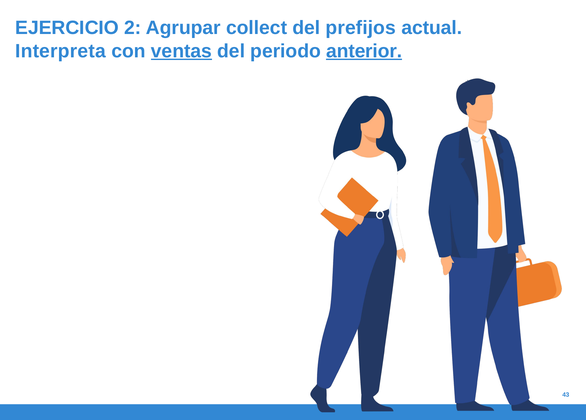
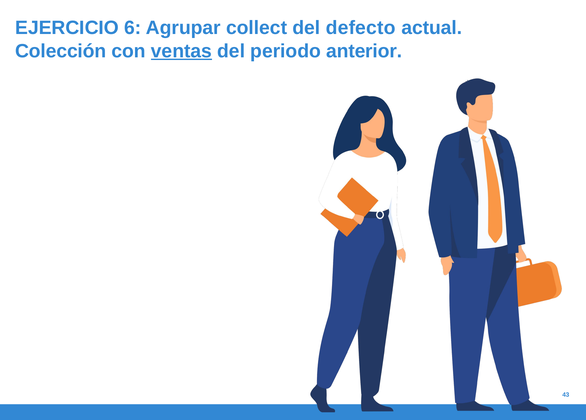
2: 2 -> 6
prefijos: prefijos -> defecto
Interpreta: Interpreta -> Colección
anterior underline: present -> none
